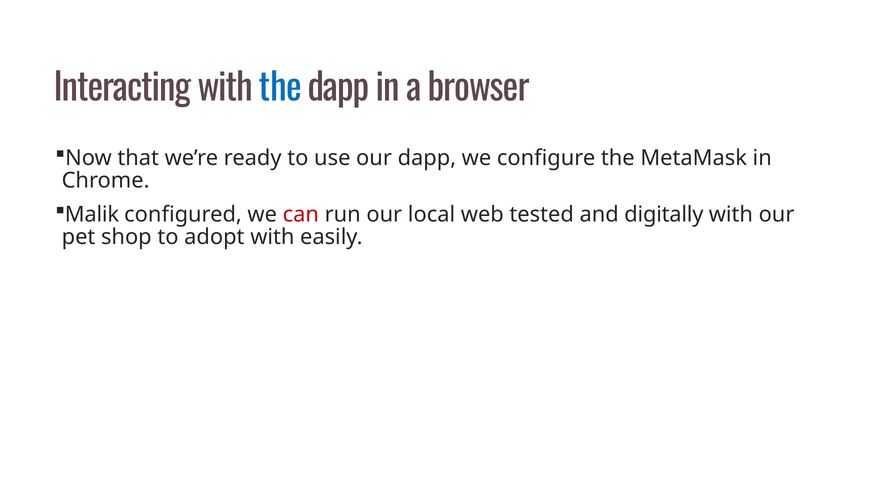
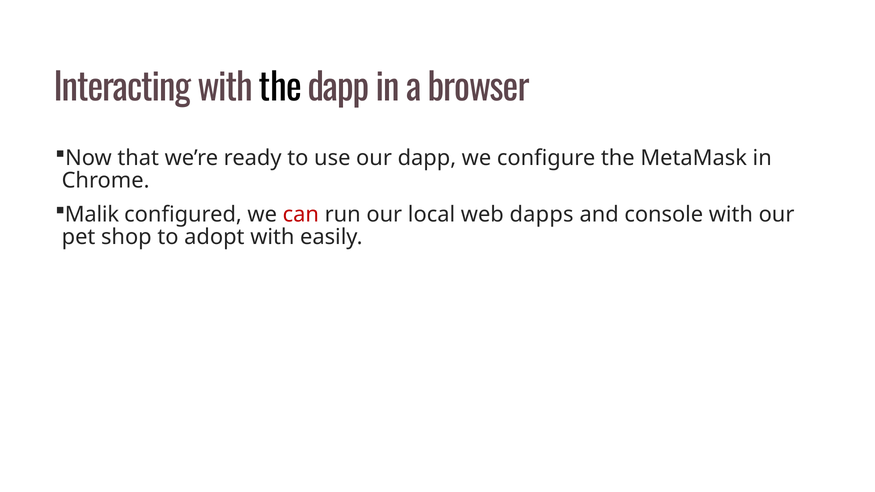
the at (280, 89) colour: blue -> black
tested: tested -> dapps
digitally: digitally -> console
